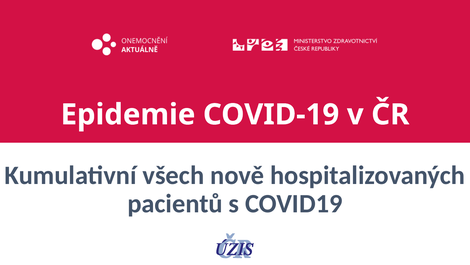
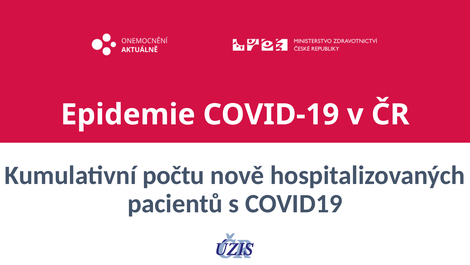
všech: všech -> počtu
